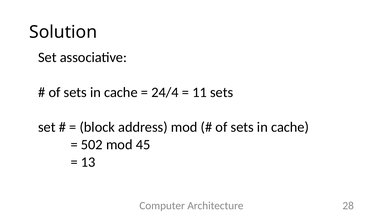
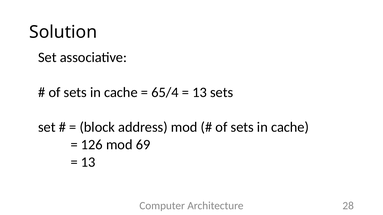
24/4: 24/4 -> 65/4
11 at (200, 92): 11 -> 13
502: 502 -> 126
45: 45 -> 69
